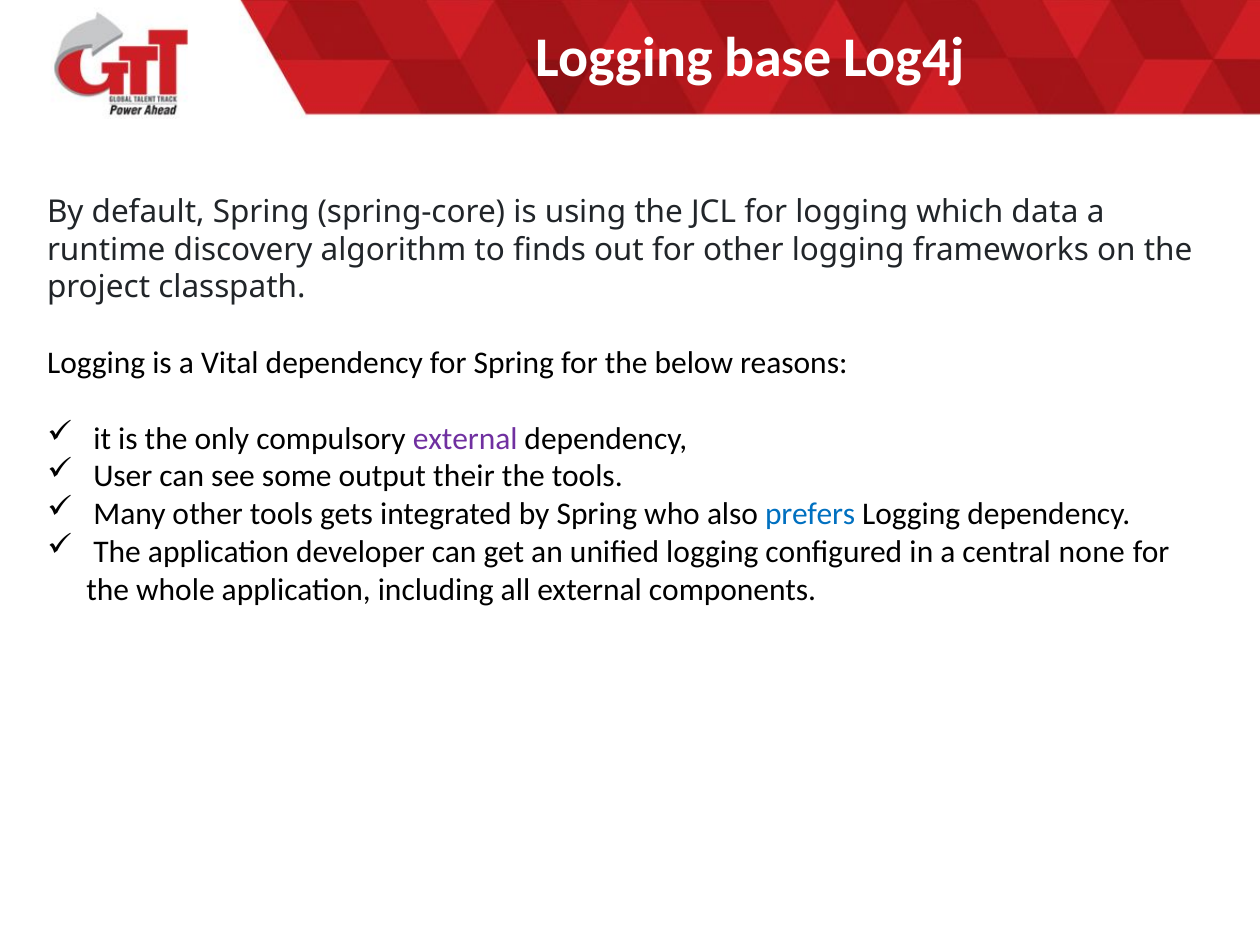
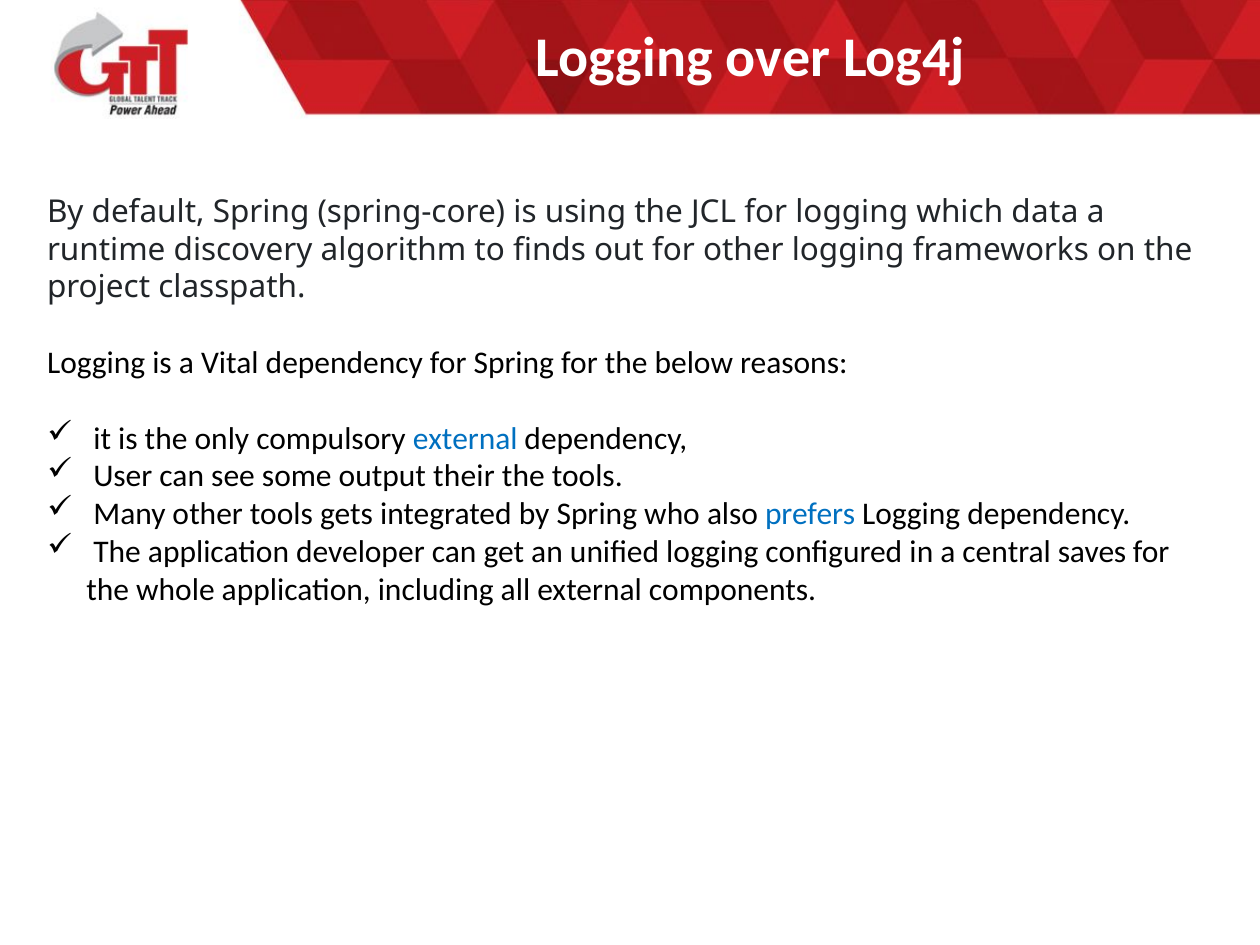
base: base -> over
external at (465, 439) colour: purple -> blue
none: none -> saves
